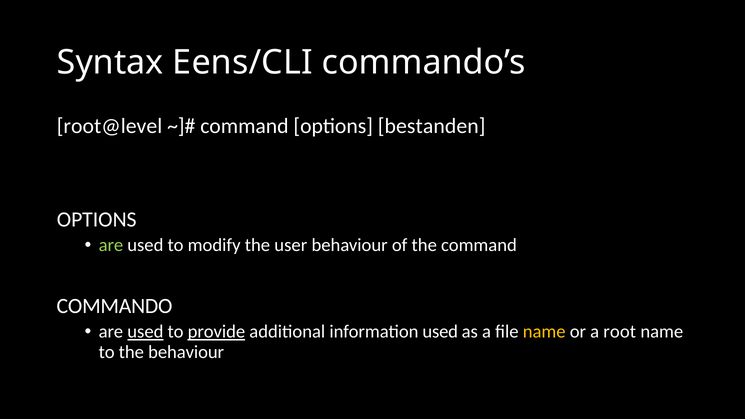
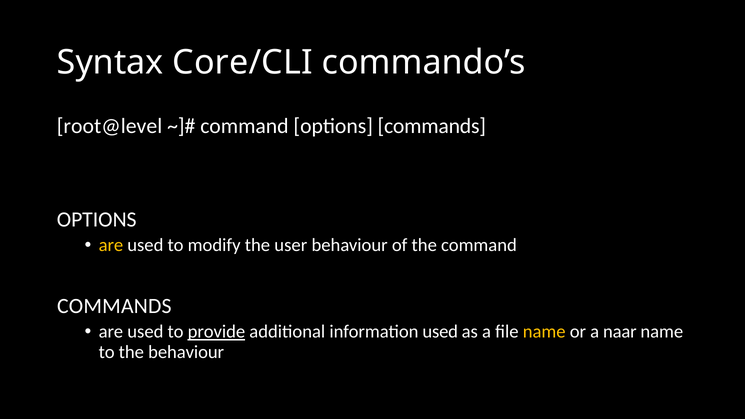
Eens/CLI: Eens/CLI -> Core/CLI
options bestanden: bestanden -> commands
are at (111, 245) colour: light green -> yellow
COMMANDO at (115, 306): COMMANDO -> COMMANDS
used at (145, 332) underline: present -> none
root: root -> naar
